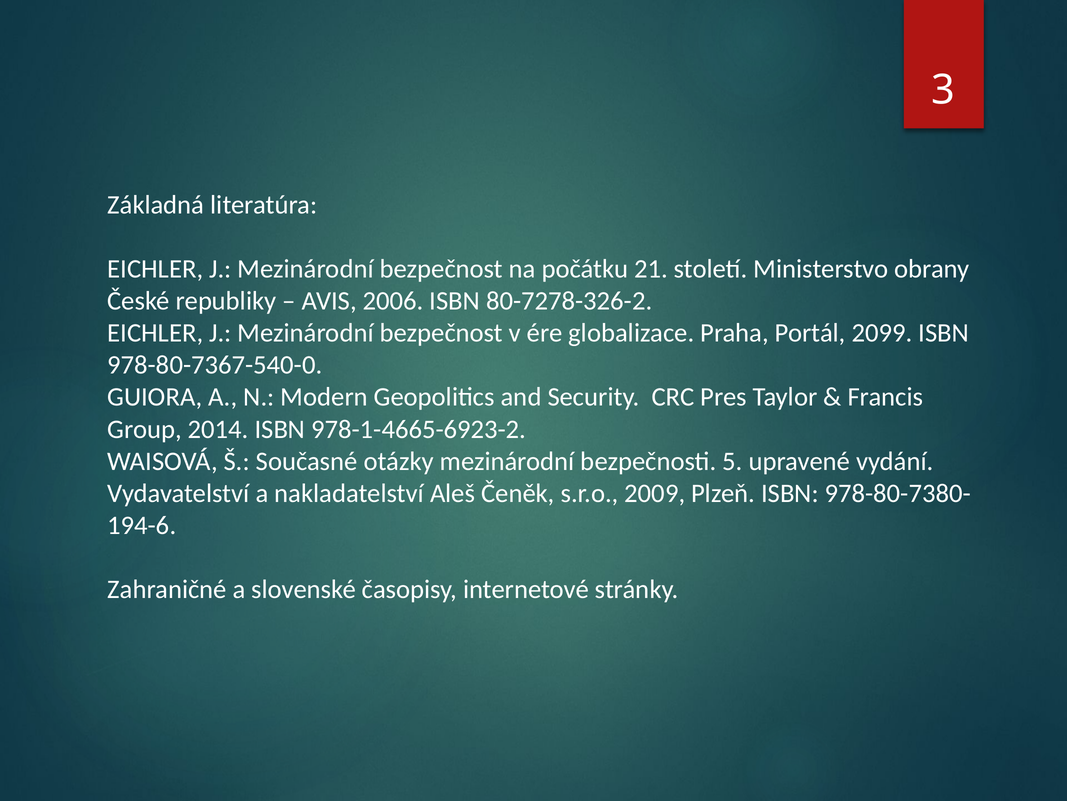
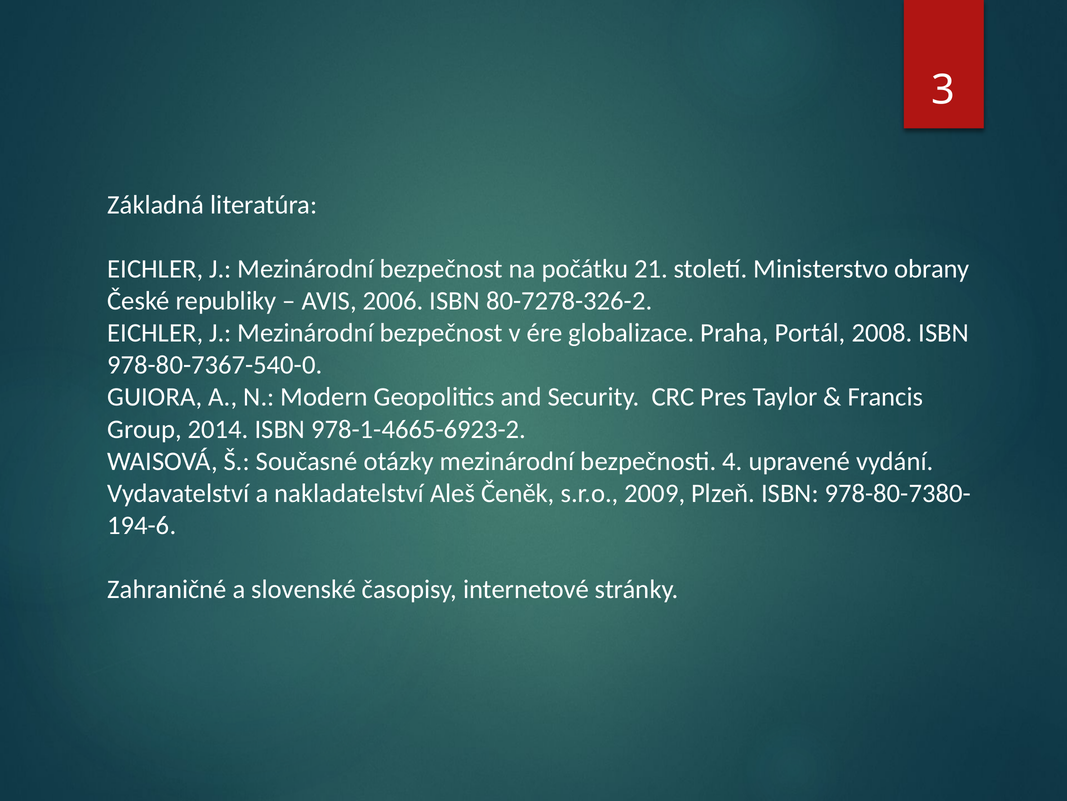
2099: 2099 -> 2008
5: 5 -> 4
